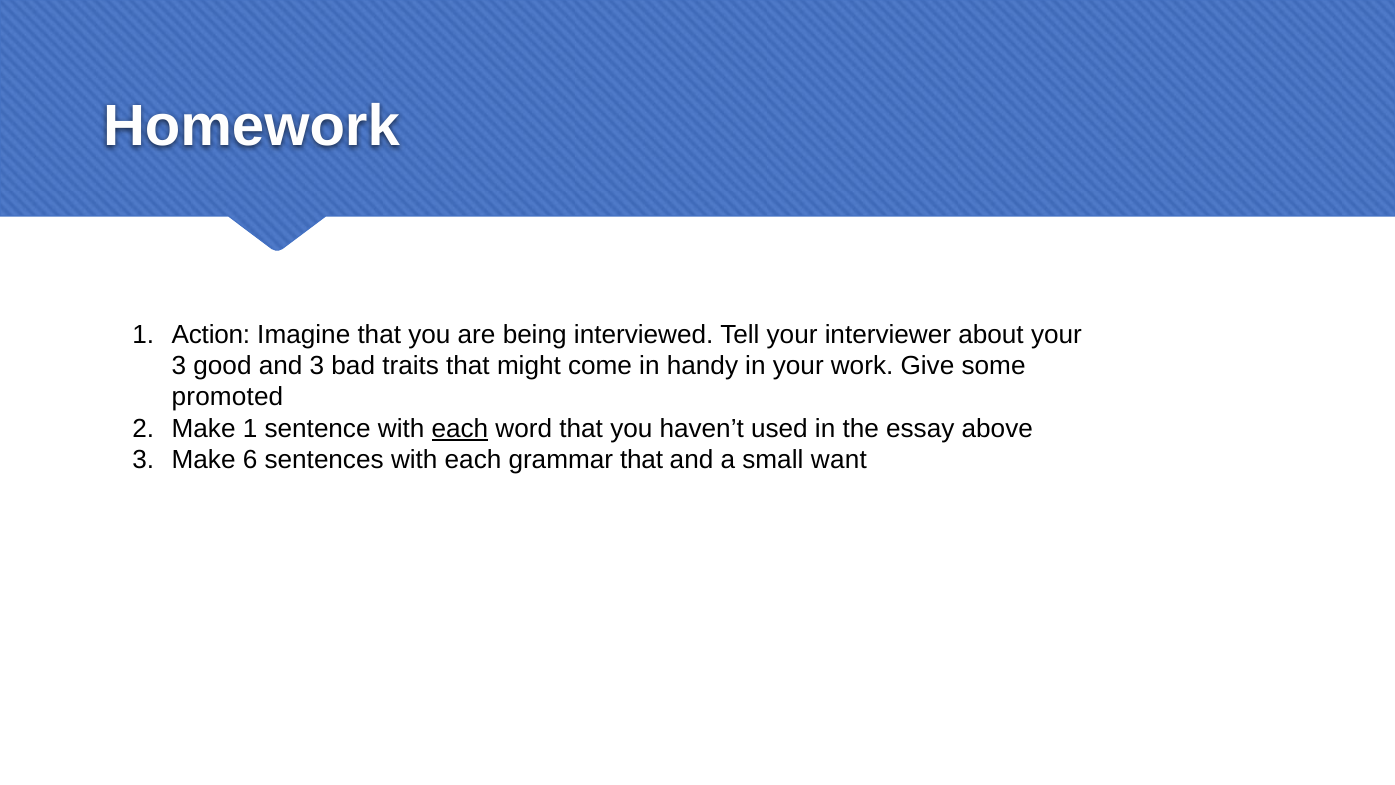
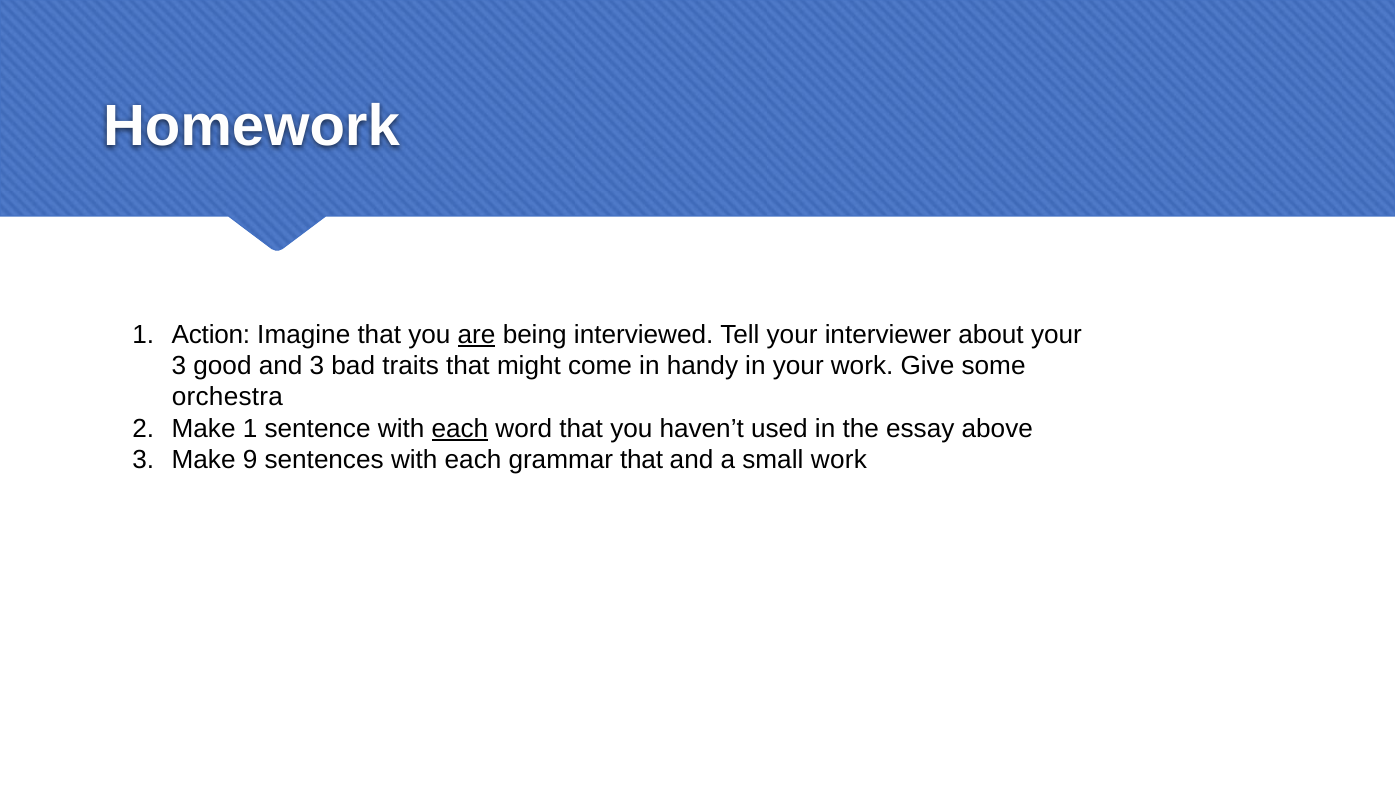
are underline: none -> present
promoted: promoted -> orchestra
6: 6 -> 9
small want: want -> work
